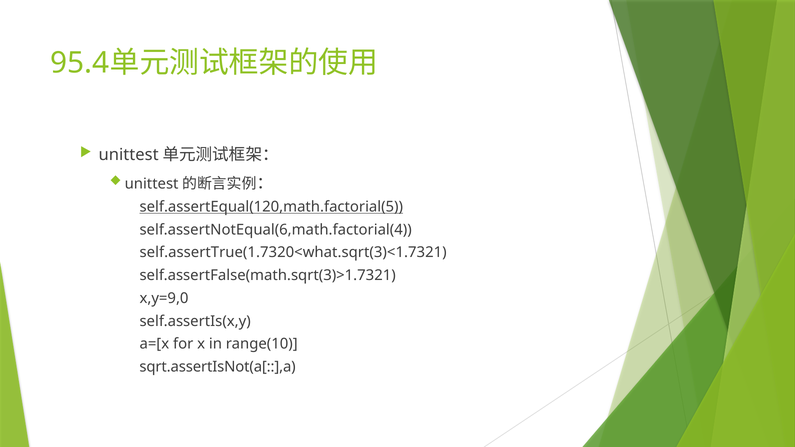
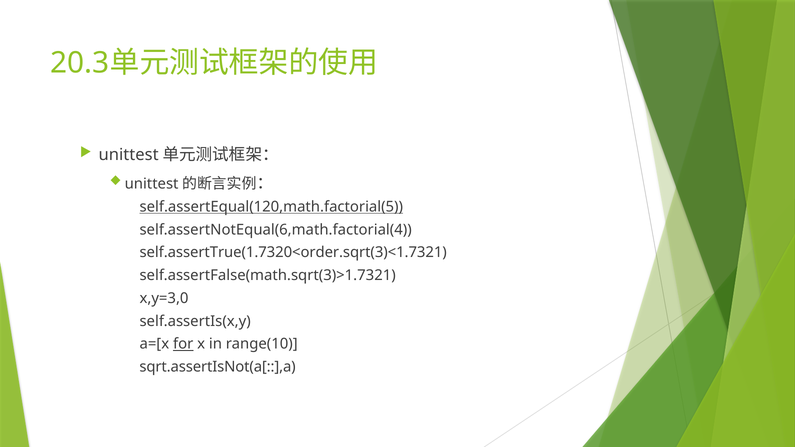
95.4: 95.4 -> 20.3
self.assertTrue(1.7320<what.sqrt(3)<1.7321: self.assertTrue(1.7320<what.sqrt(3)<1.7321 -> self.assertTrue(1.7320<order.sqrt(3)<1.7321
x,y=9,0: x,y=9,0 -> x,y=3,0
for underline: none -> present
